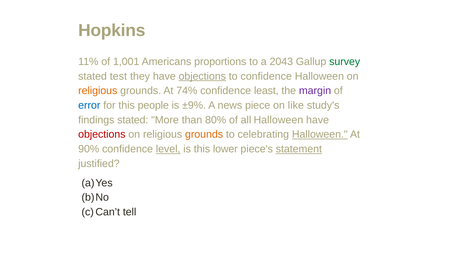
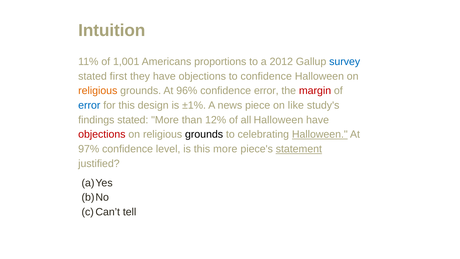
Hopkins: Hopkins -> Intuition
2043: 2043 -> 2012
survey colour: green -> blue
test: test -> first
objections at (202, 76) underline: present -> none
74%: 74% -> 96%
confidence least: least -> error
margin colour: purple -> red
people: people -> design
±9%: ±9% -> ±1%
80%: 80% -> 12%
grounds at (204, 134) colour: orange -> black
90%: 90% -> 97%
level underline: present -> none
this lower: lower -> more
